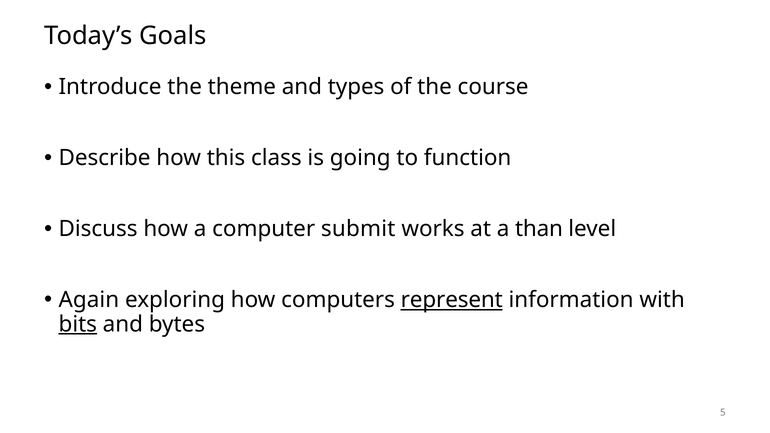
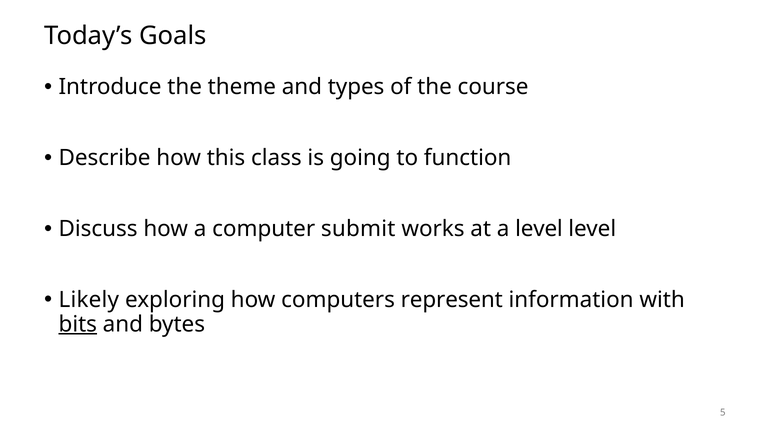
a than: than -> level
Again: Again -> Likely
represent underline: present -> none
